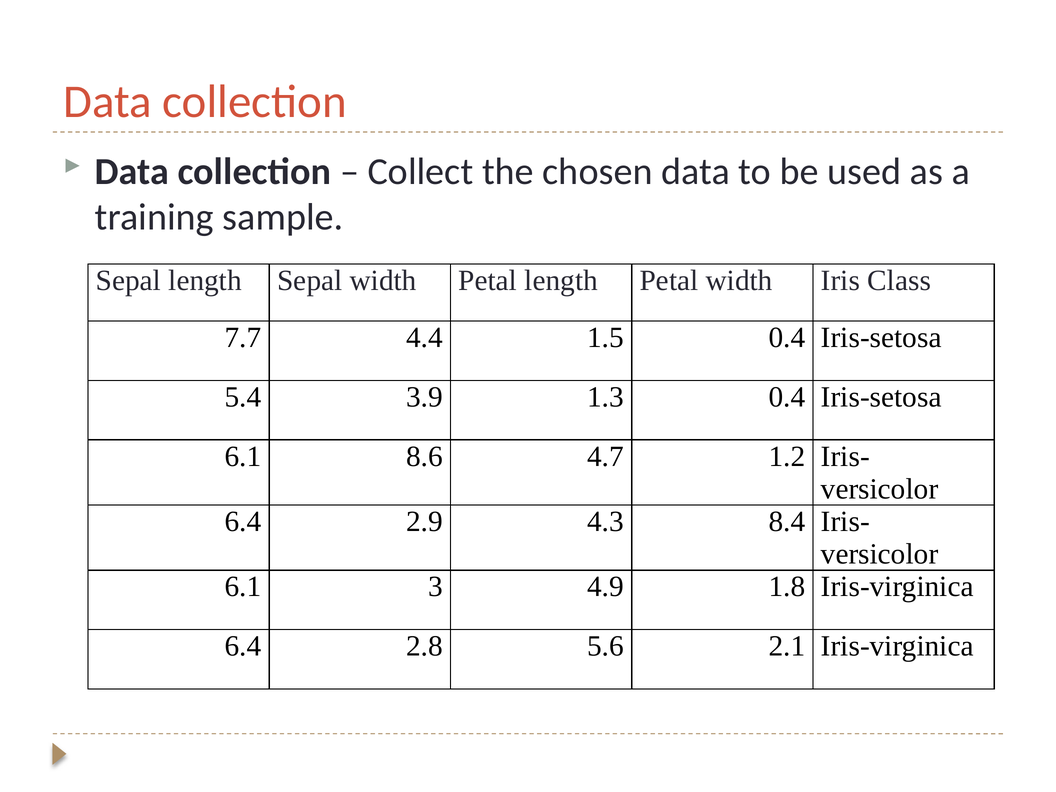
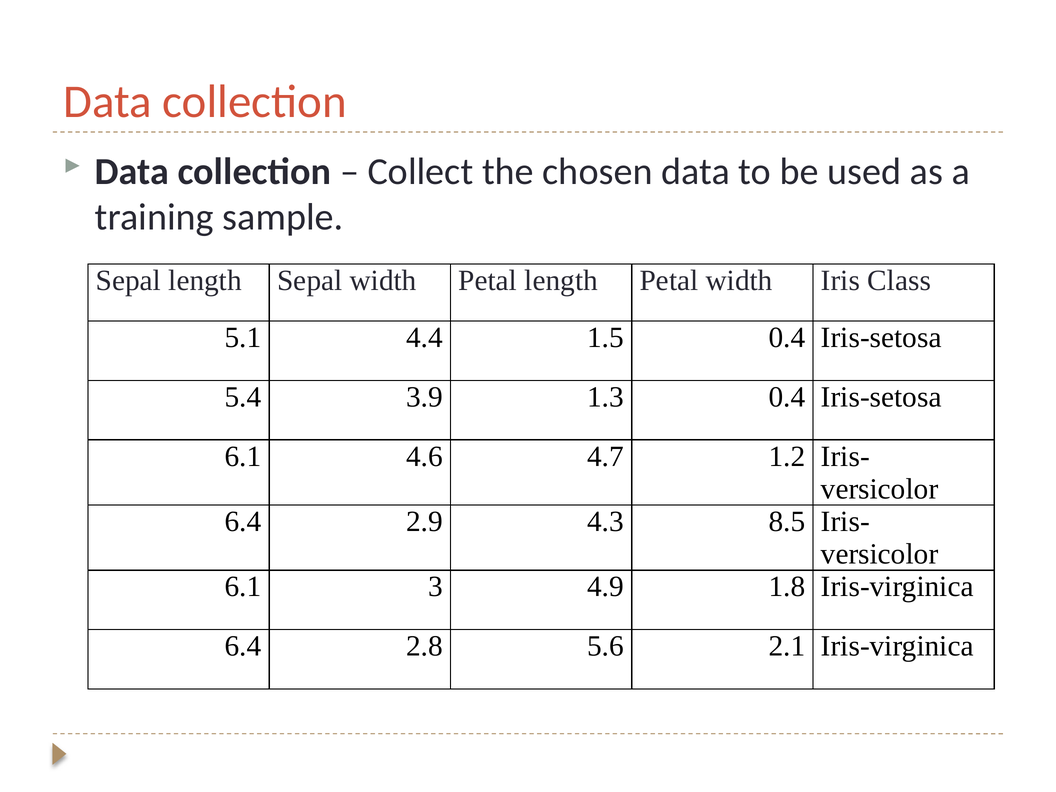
7.7: 7.7 -> 5.1
8.6: 8.6 -> 4.6
8.4: 8.4 -> 8.5
